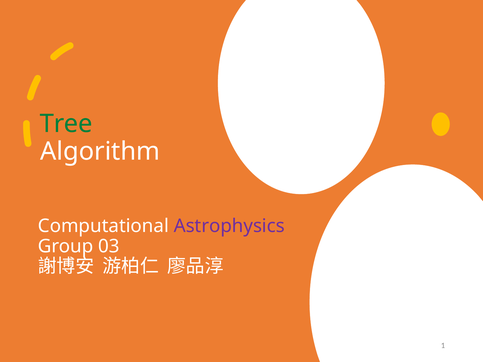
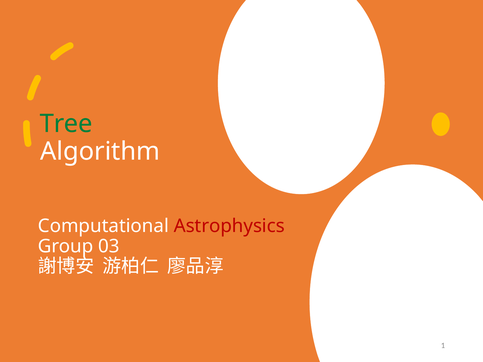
Astrophysics colour: purple -> red
